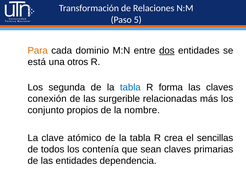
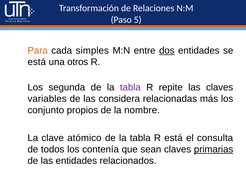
dominio: dominio -> simples
tabla at (130, 88) colour: blue -> purple
forma: forma -> repite
conexión: conexión -> variables
surgerible: surgerible -> considera
R crea: crea -> está
sencillas: sencillas -> consulta
primarias underline: none -> present
dependencia: dependencia -> relacionados
